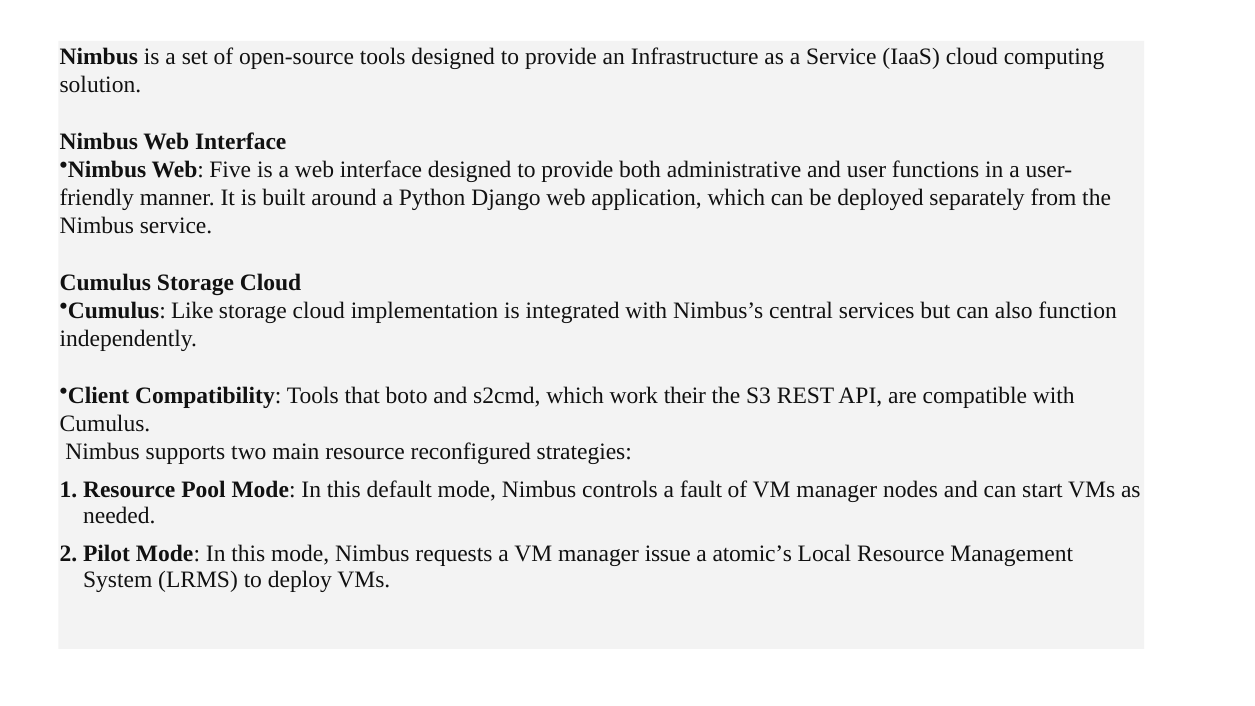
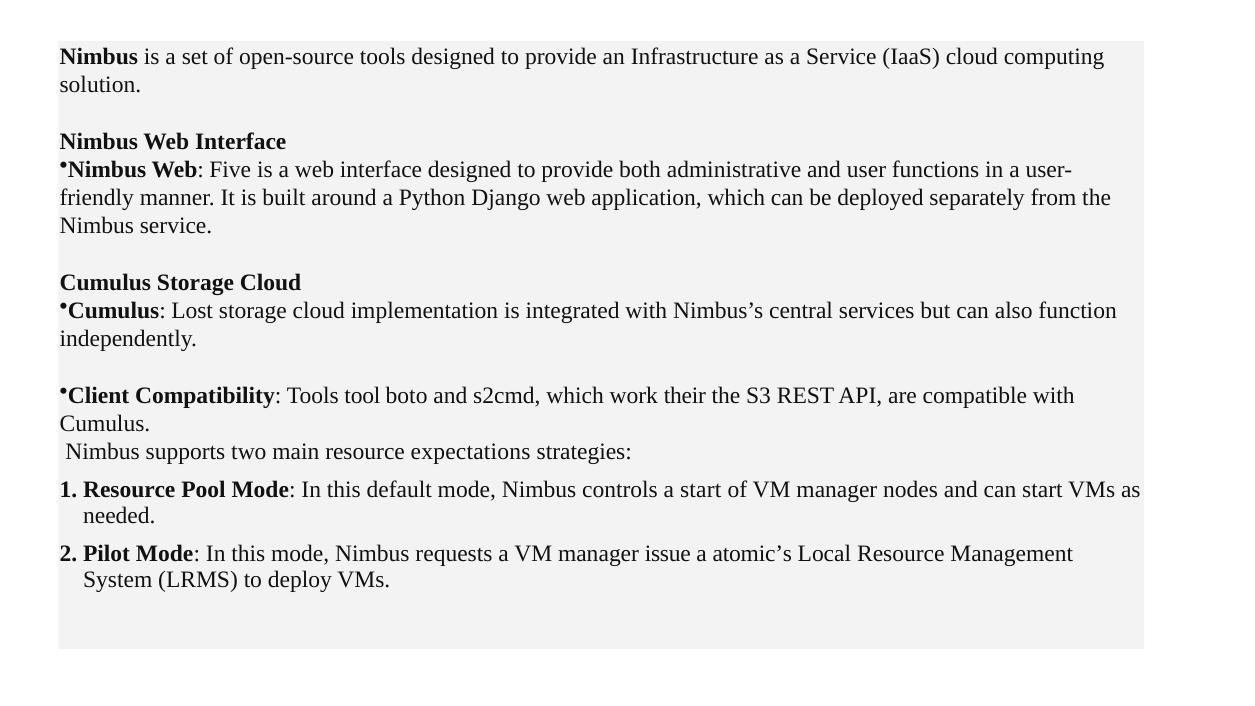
Like: Like -> Lost
that: that -> tool
reconfigured: reconfigured -> expectations
a fault: fault -> start
